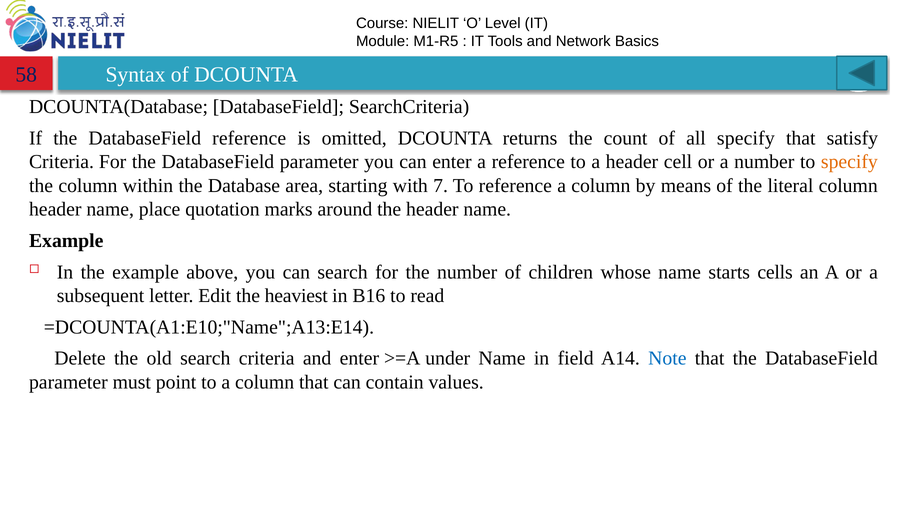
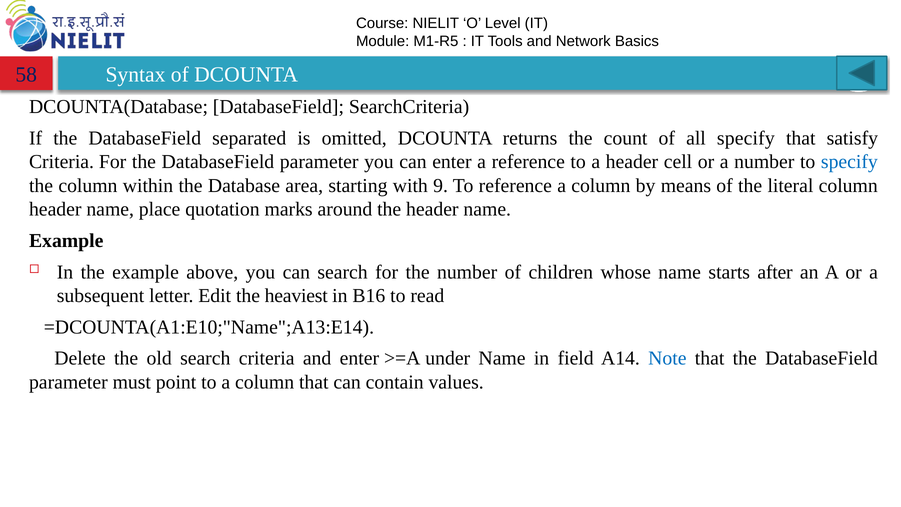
DatabaseField reference: reference -> separated
specify at (849, 162) colour: orange -> blue
7: 7 -> 9
cells: cells -> after
